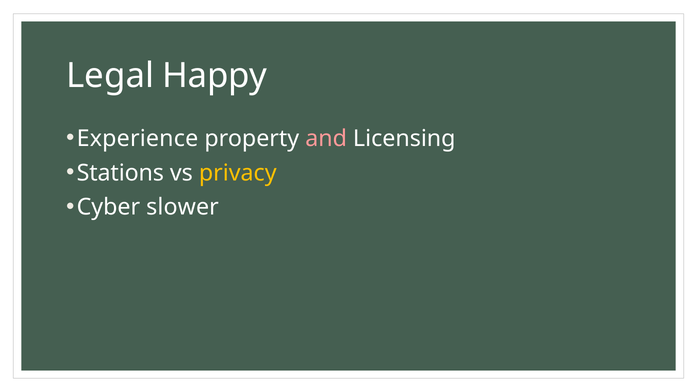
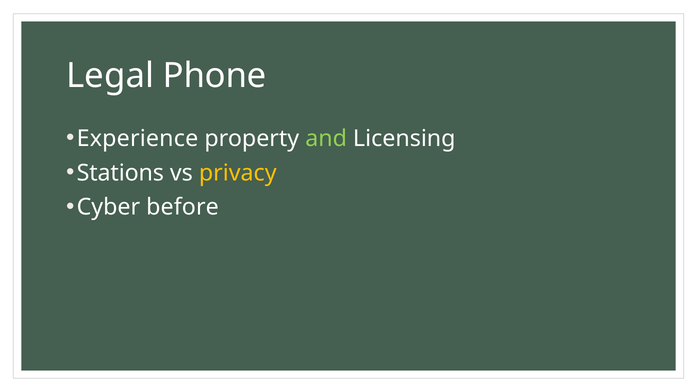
Happy: Happy -> Phone
and colour: pink -> light green
slower: slower -> before
